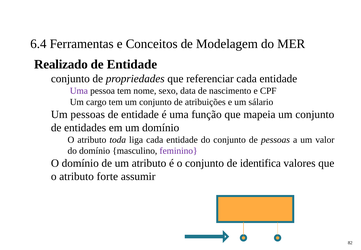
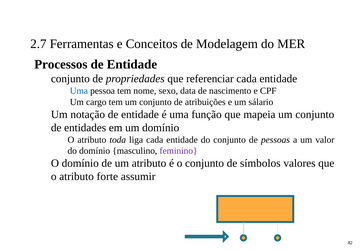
6.4: 6.4 -> 2.7
Realizado: Realizado -> Processos
Uma at (79, 91) colour: purple -> blue
Um pessoas: pessoas -> notação
identifica: identifica -> símbolos
